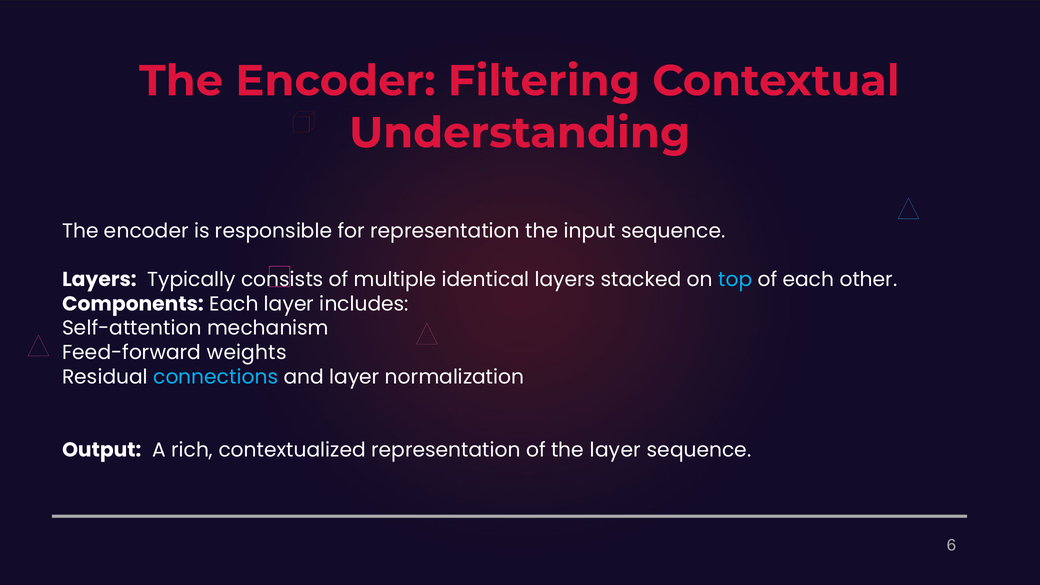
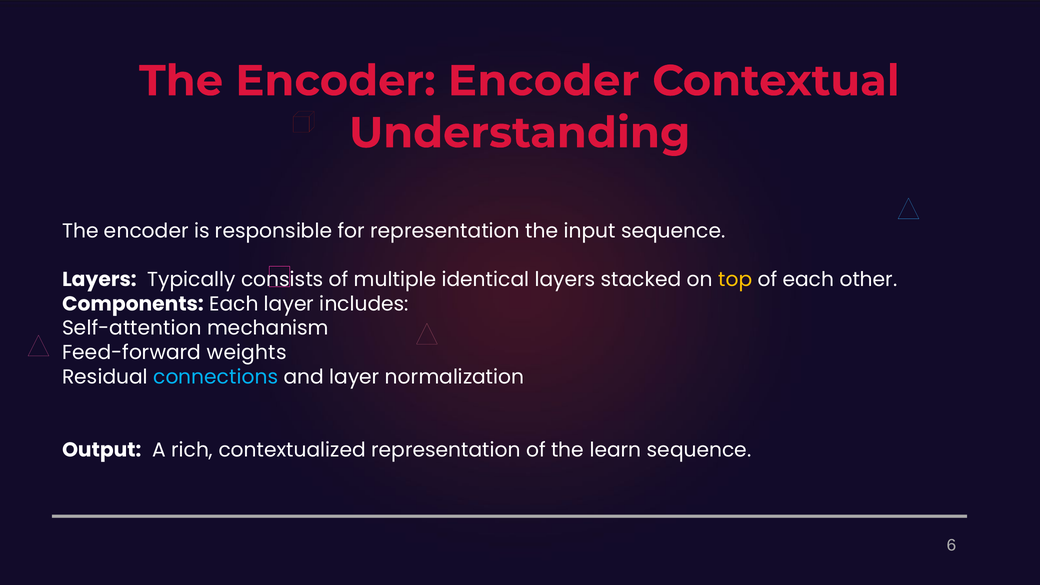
Encoder Filtering: Filtering -> Encoder
top colour: light blue -> yellow
the layer: layer -> learn
